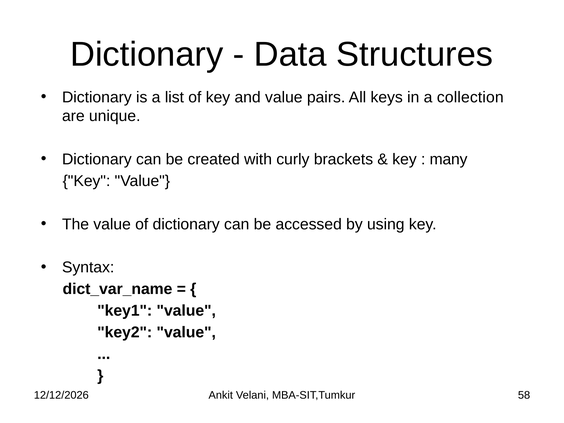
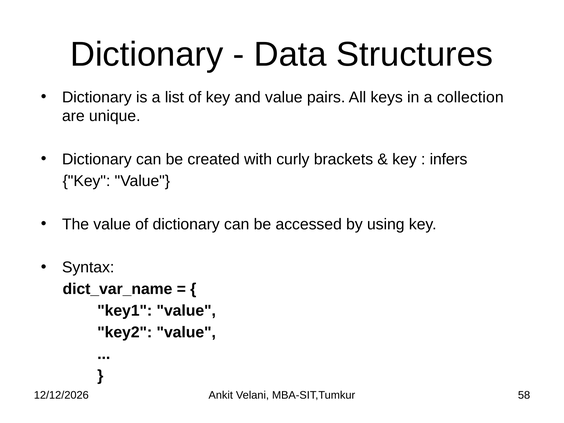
many: many -> infers
